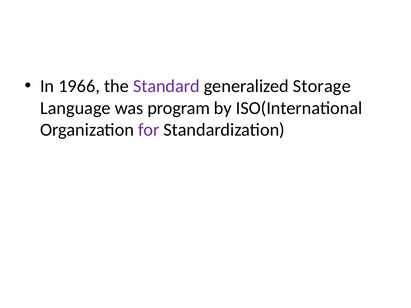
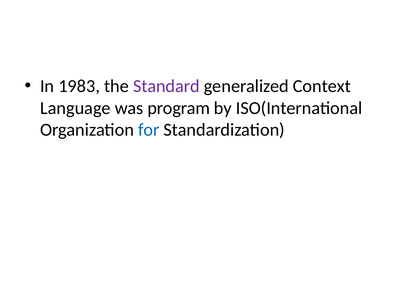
1966: 1966 -> 1983
Storage: Storage -> Context
for colour: purple -> blue
